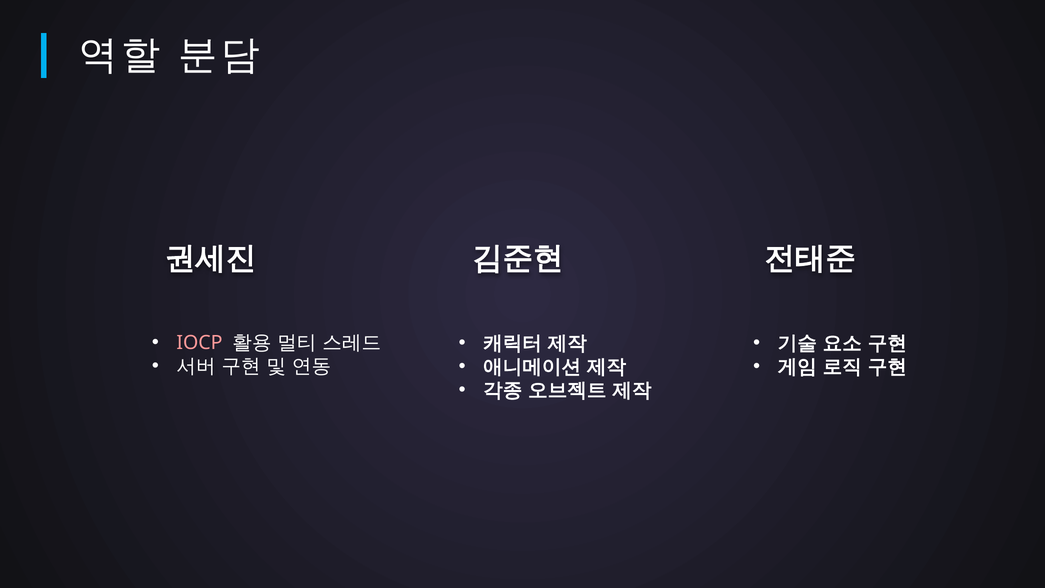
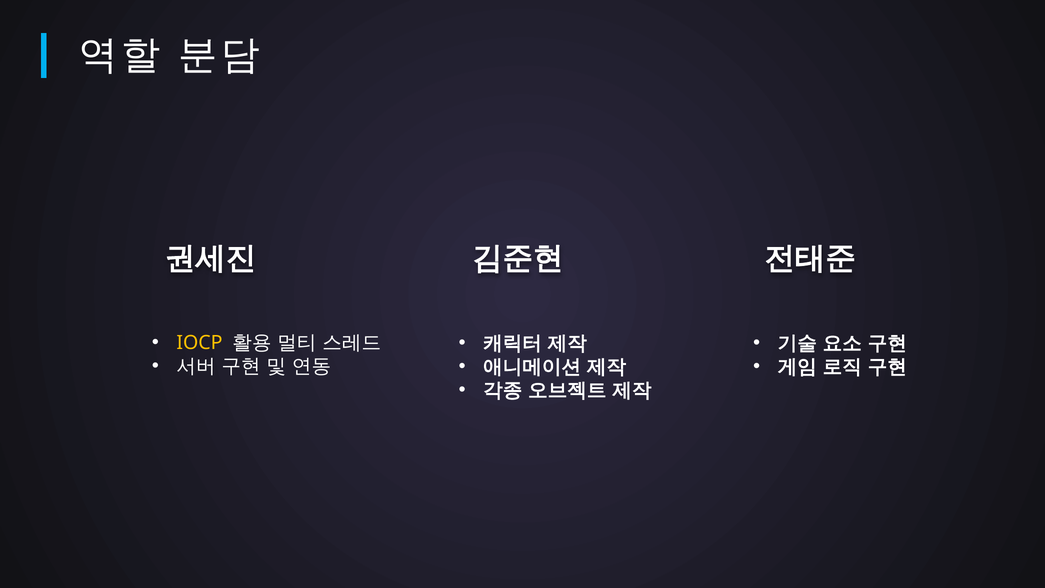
IOCP colour: pink -> yellow
